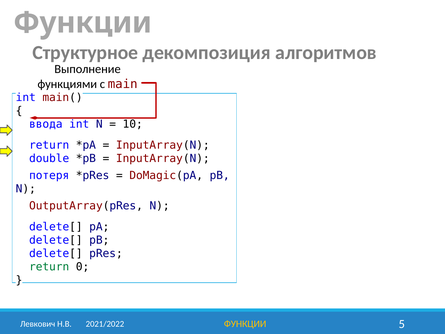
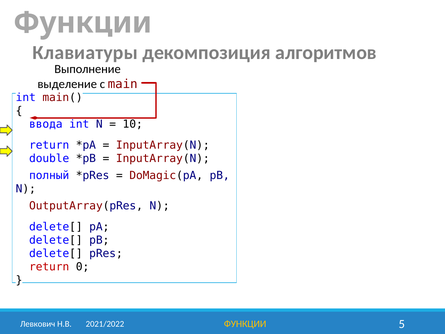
Структурное: Структурное -> Клавиатуры
функциями: функциями -> выделение
потеря: потеря -> полный
return at (49, 267) colour: green -> red
